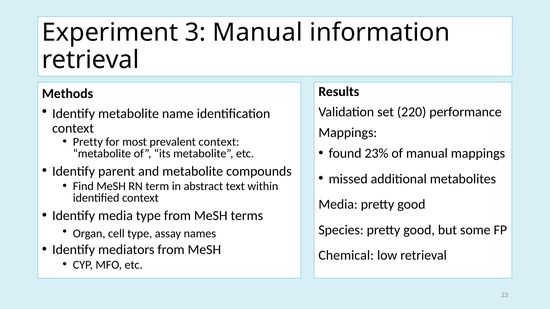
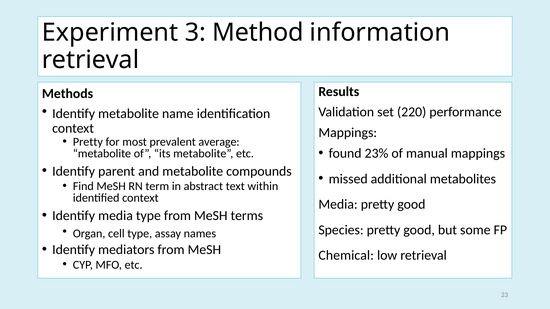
3 Manual: Manual -> Method
prevalent context: context -> average
